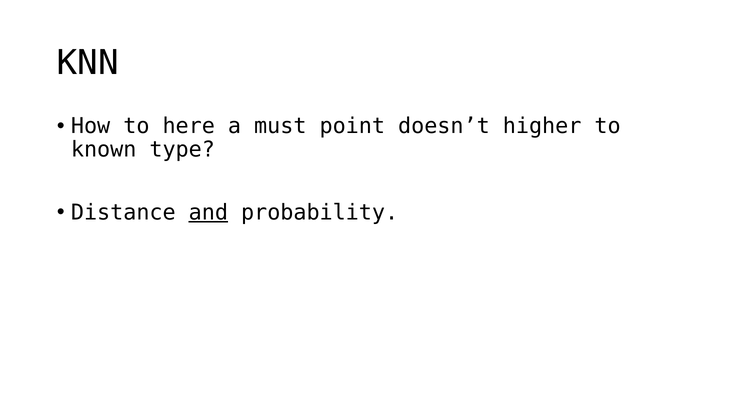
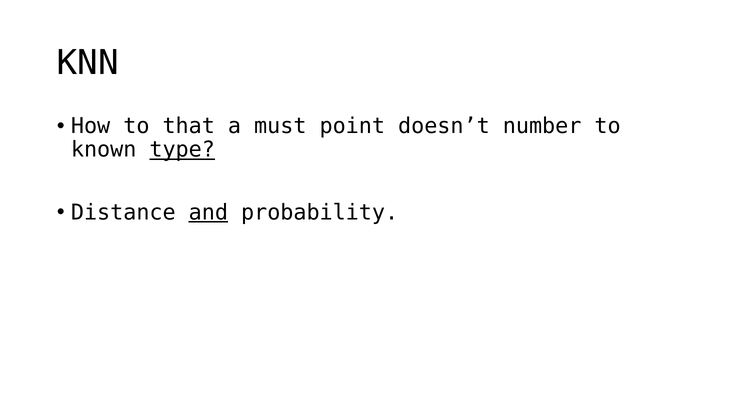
here: here -> that
higher: higher -> number
type underline: none -> present
